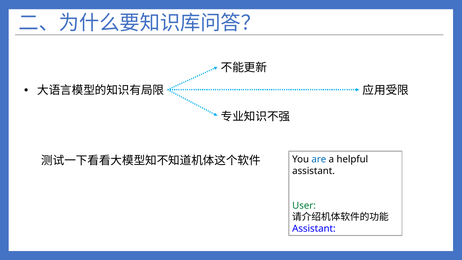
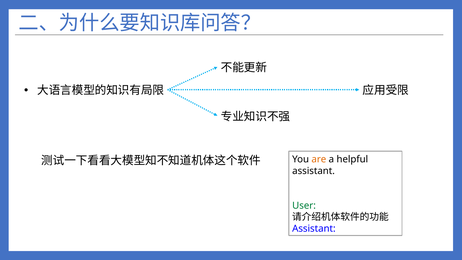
are colour: blue -> orange
